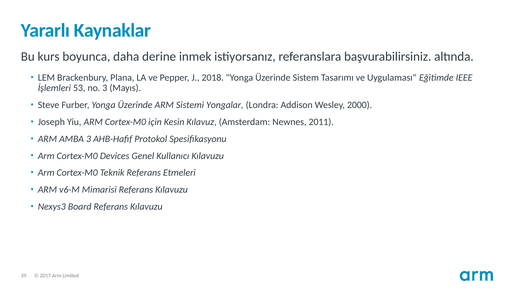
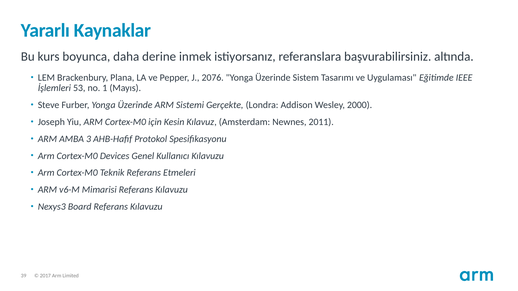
2018: 2018 -> 2076
no 3: 3 -> 1
Yongalar: Yongalar -> Gerçekte
